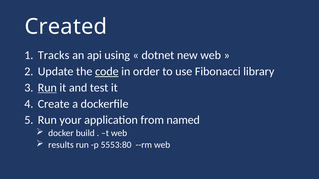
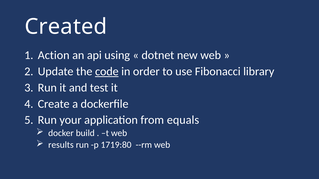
Tracks: Tracks -> Action
Run at (47, 88) underline: present -> none
named: named -> equals
5553:80: 5553:80 -> 1719:80
